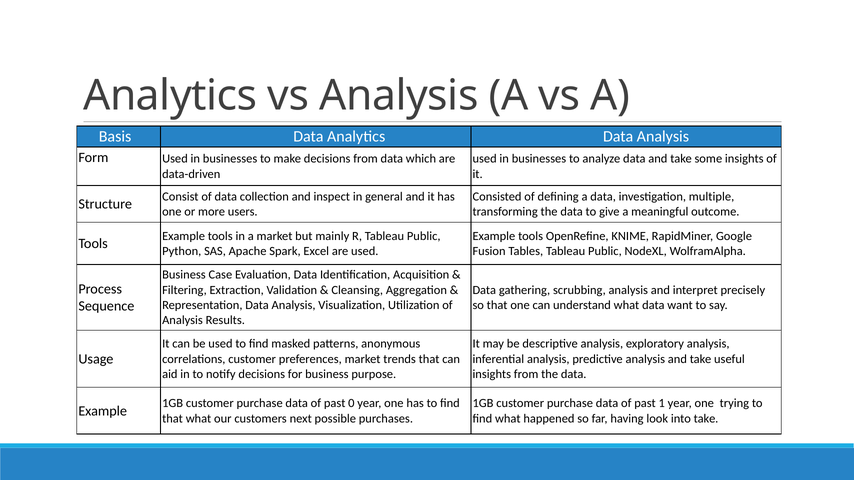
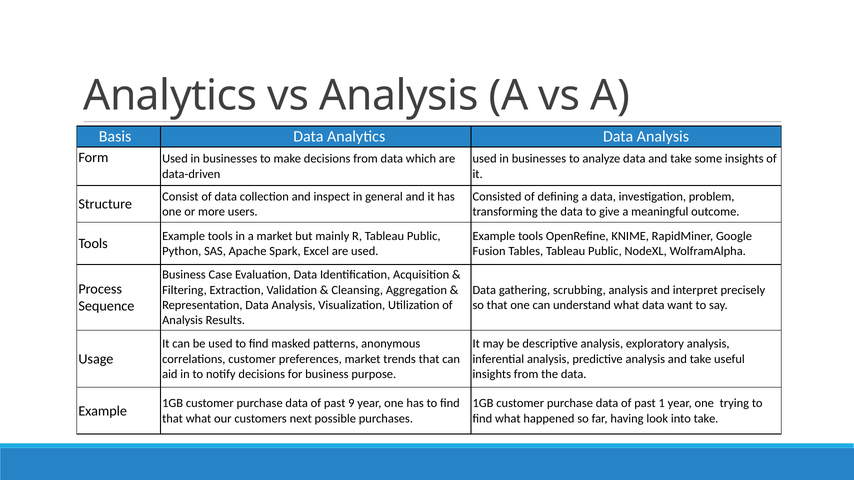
multiple: multiple -> problem
0: 0 -> 9
